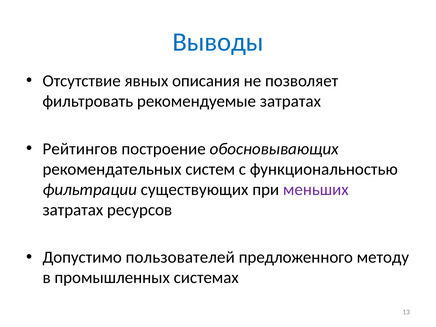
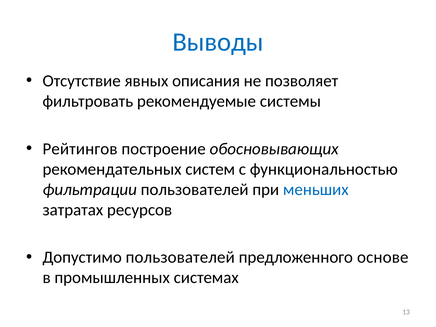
рекомендуемые затратах: затратах -> системы
фильтрации существующих: существующих -> пользователей
меньших colour: purple -> blue
методу: методу -> основе
